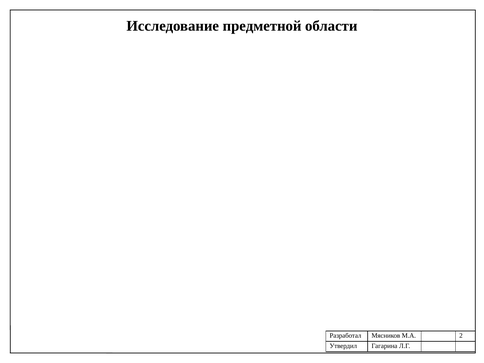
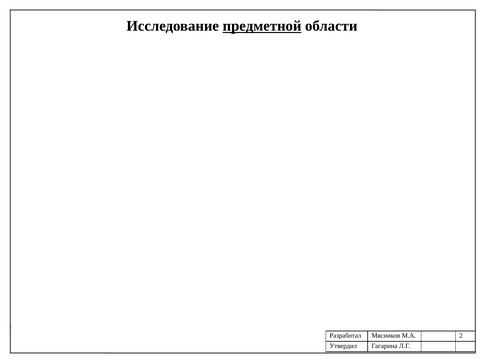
предметной underline: none -> present
